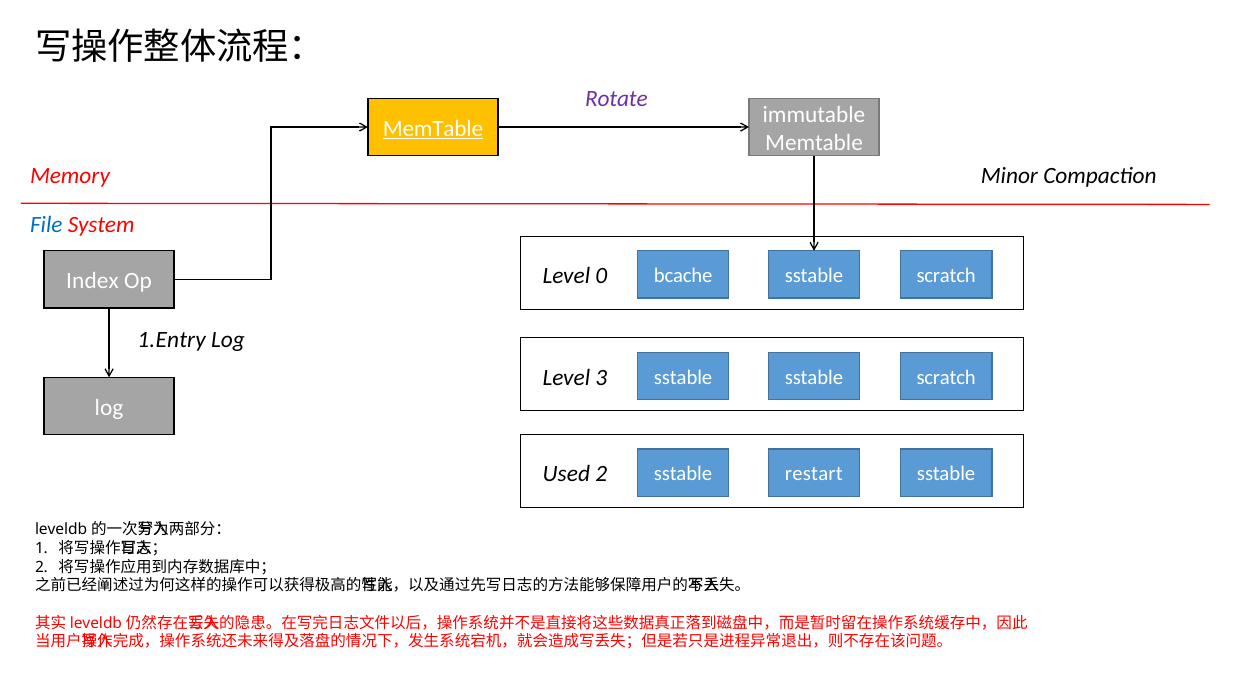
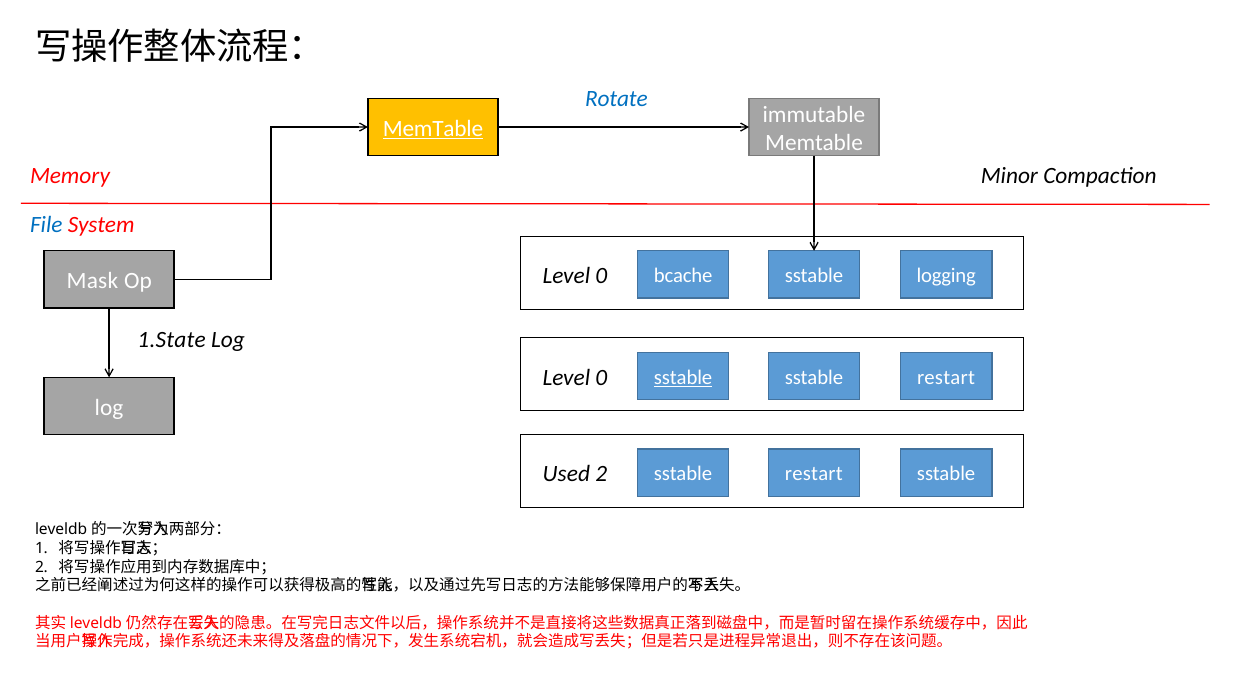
Rotate colour: purple -> blue
scratch at (946, 276): scratch -> logging
Index: Index -> Mask
1.Entry: 1.Entry -> 1.State
3 at (601, 377): 3 -> 0
sstable at (683, 377) underline: none -> present
scratch at (946, 377): scratch -> restart
